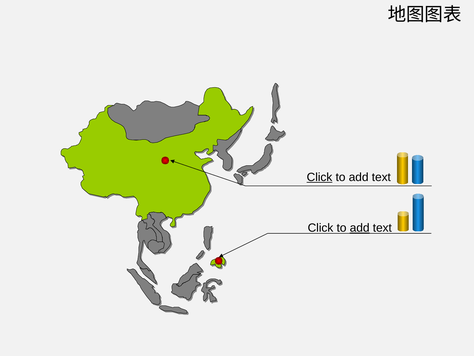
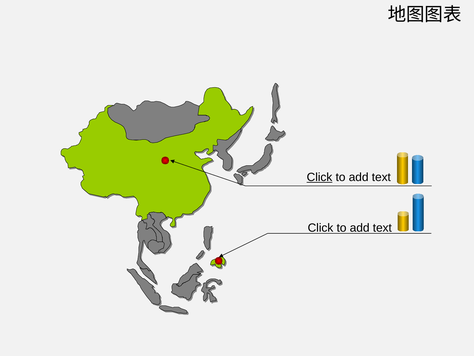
add at (360, 228) underline: present -> none
